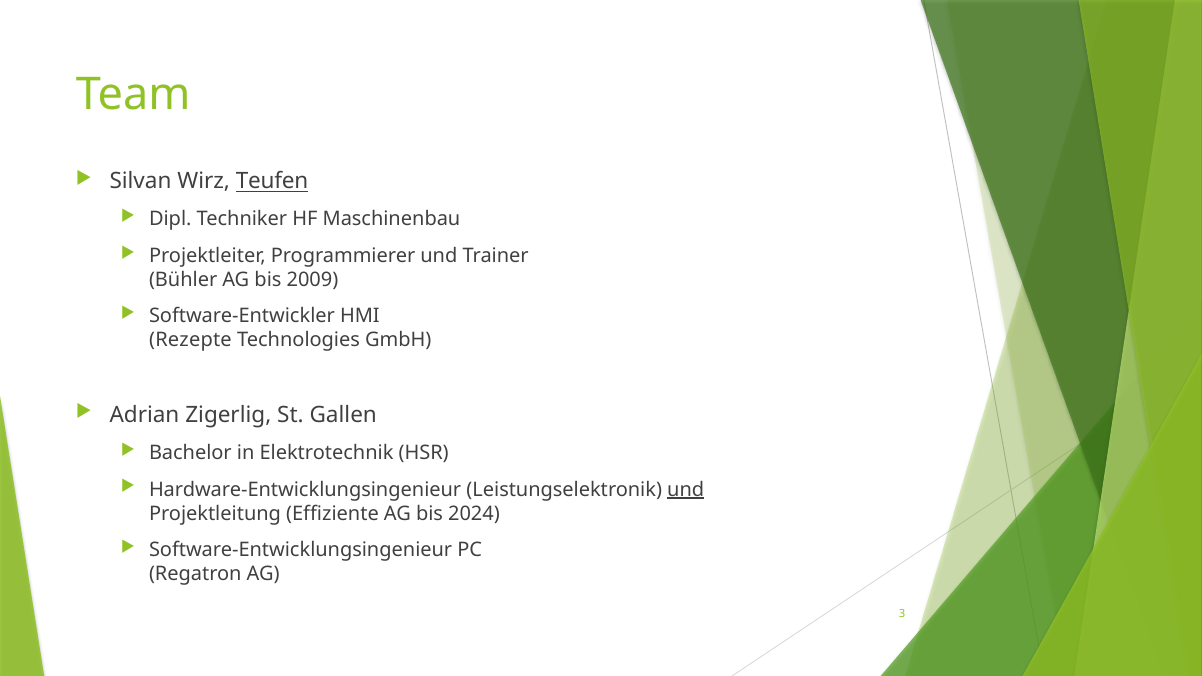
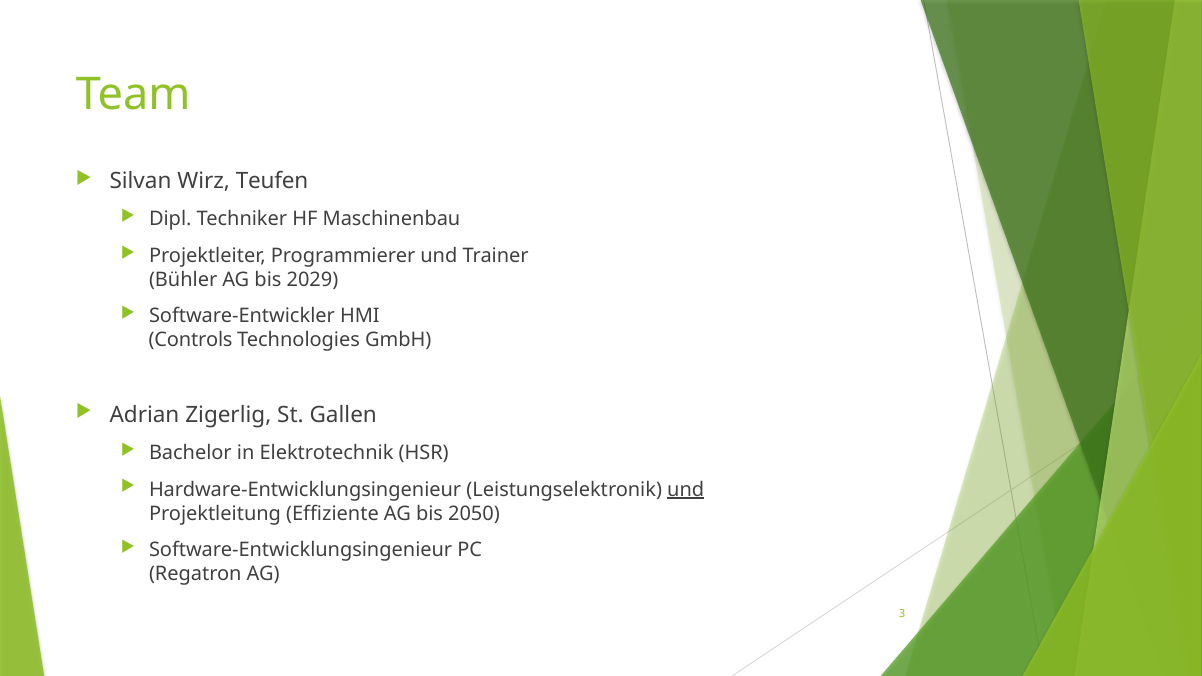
Teufen underline: present -> none
2009: 2009 -> 2029
Rezepte: Rezepte -> Controls
2024: 2024 -> 2050
